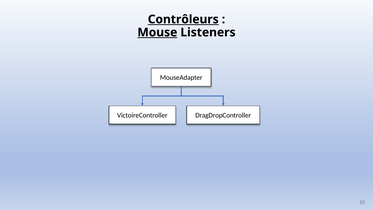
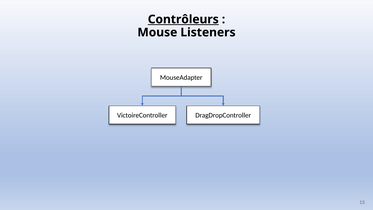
Mouse underline: present -> none
